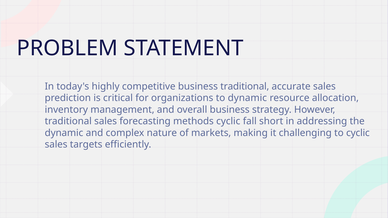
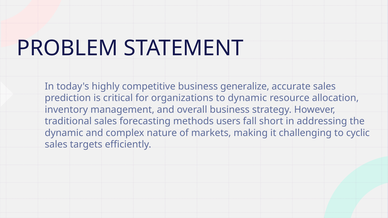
business traditional: traditional -> generalize
methods cyclic: cyclic -> users
